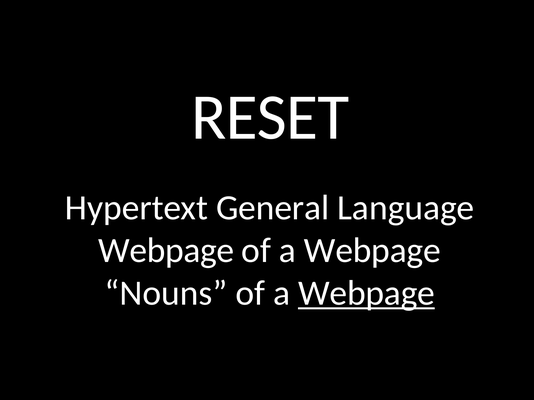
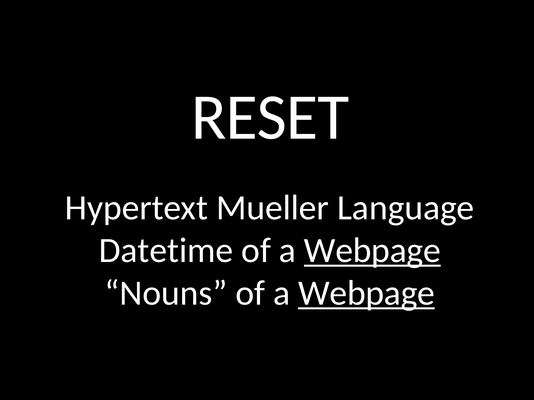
General: General -> Mueller
Webpage at (166, 251): Webpage -> Datetime
Webpage at (372, 251) underline: none -> present
